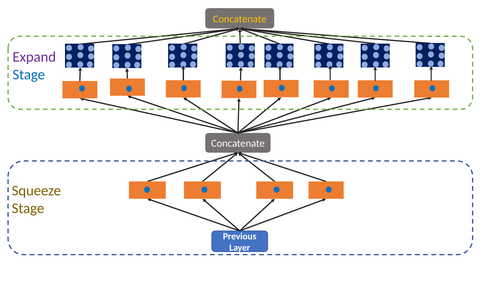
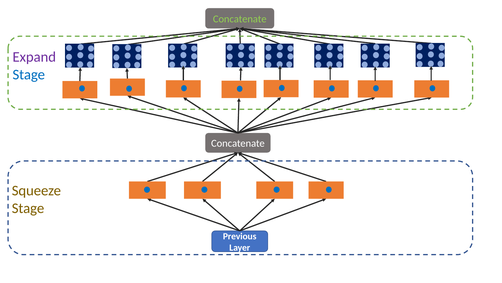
Concatenate at (240, 19) colour: yellow -> light green
